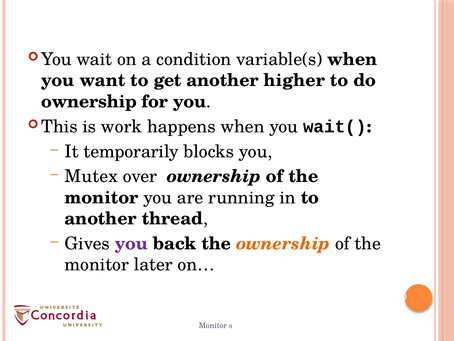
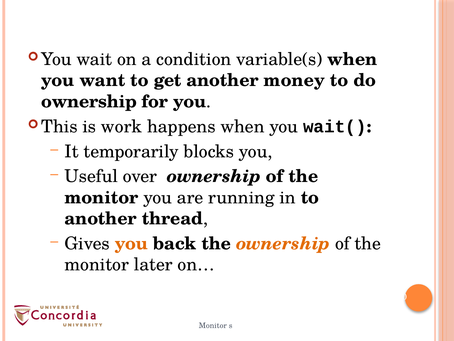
higher: higher -> money
Mutex: Mutex -> Useful
you at (131, 243) colour: purple -> orange
